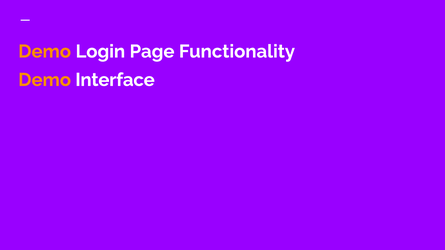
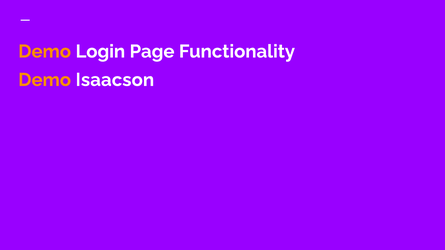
Interface: Interface -> Isaacson
